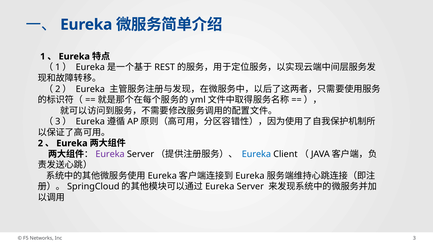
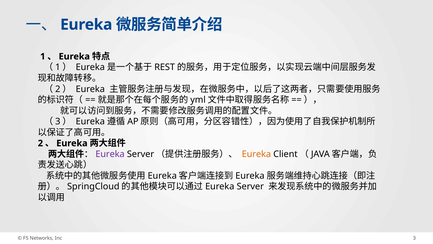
Eureka at (256, 154) colour: blue -> orange
